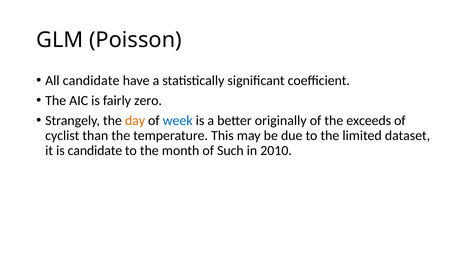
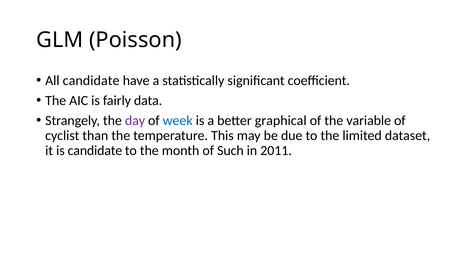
zero: zero -> data
day colour: orange -> purple
originally: originally -> graphical
exceeds: exceeds -> variable
2010: 2010 -> 2011
